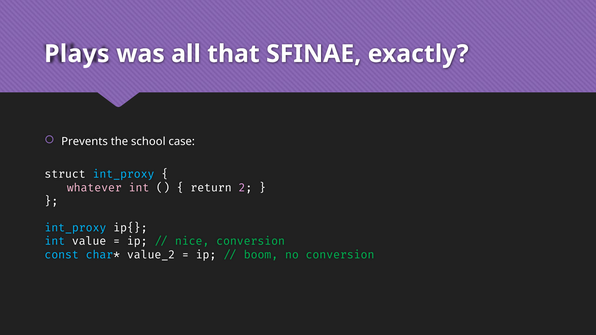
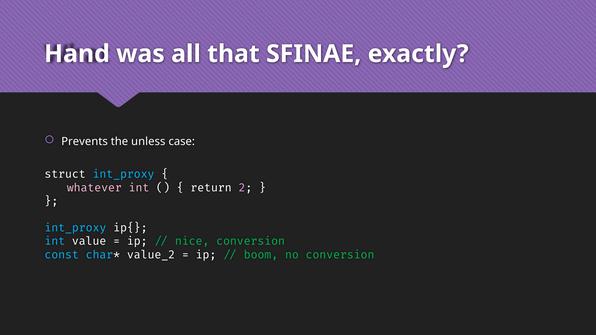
Plays: Plays -> Hand
school: school -> unless
